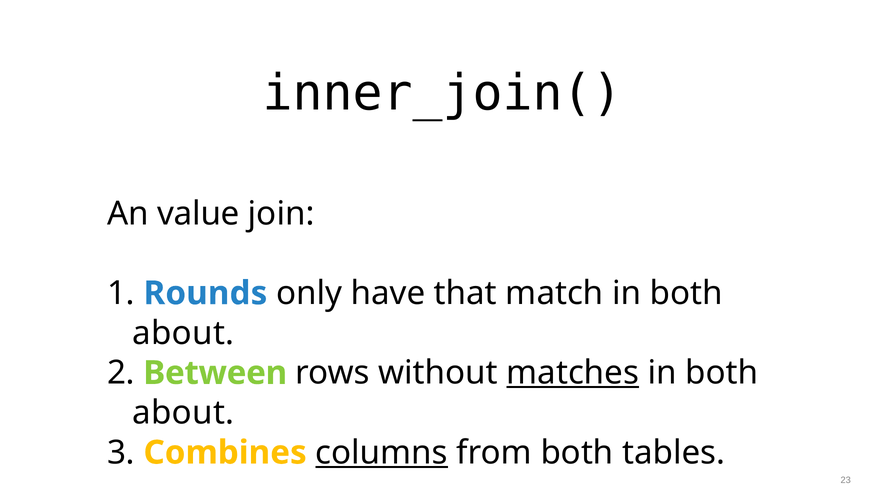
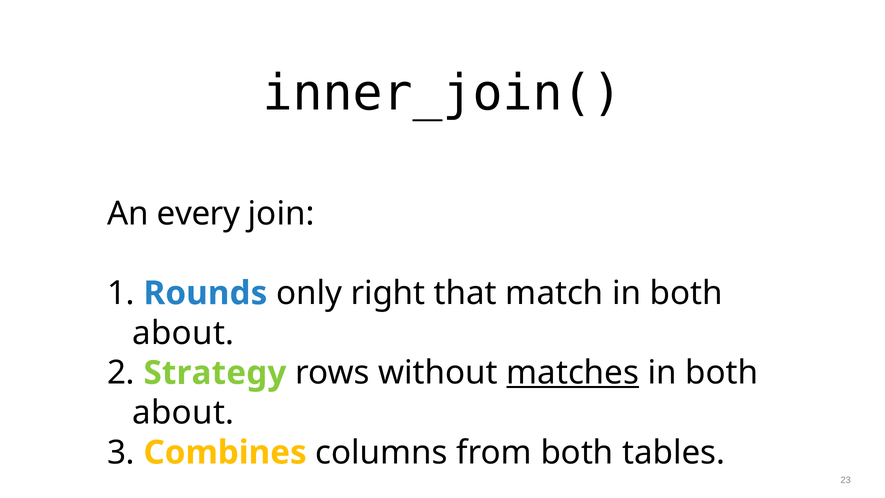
value: value -> every
have: have -> right
Between: Between -> Strategy
columns underline: present -> none
